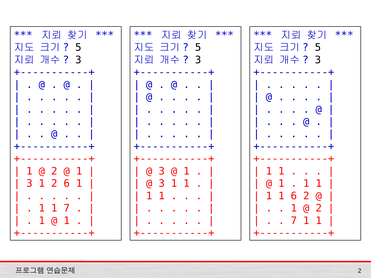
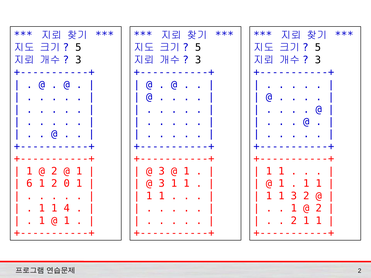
3 at (29, 184): 3 -> 6
2 6: 6 -> 0
1 6: 6 -> 3
1 7: 7 -> 4
7 at (294, 221): 7 -> 2
